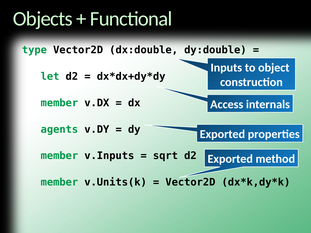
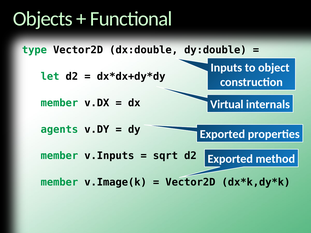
Access: Access -> Virtual
v.Units(k: v.Units(k -> v.Image(k
